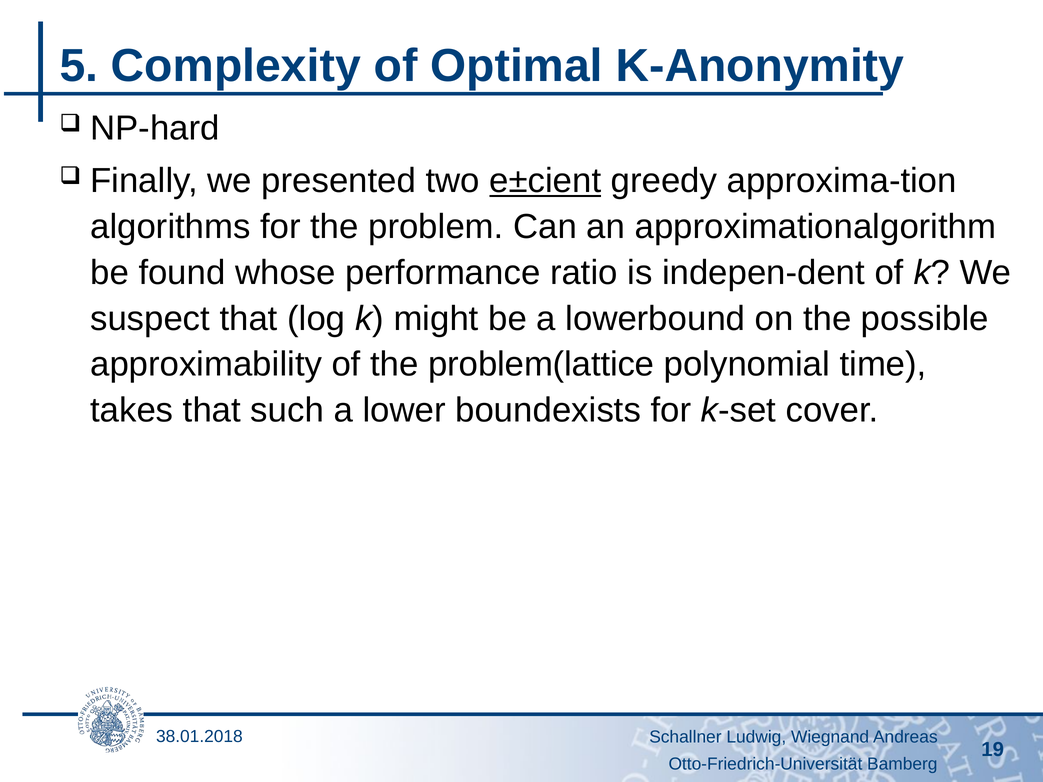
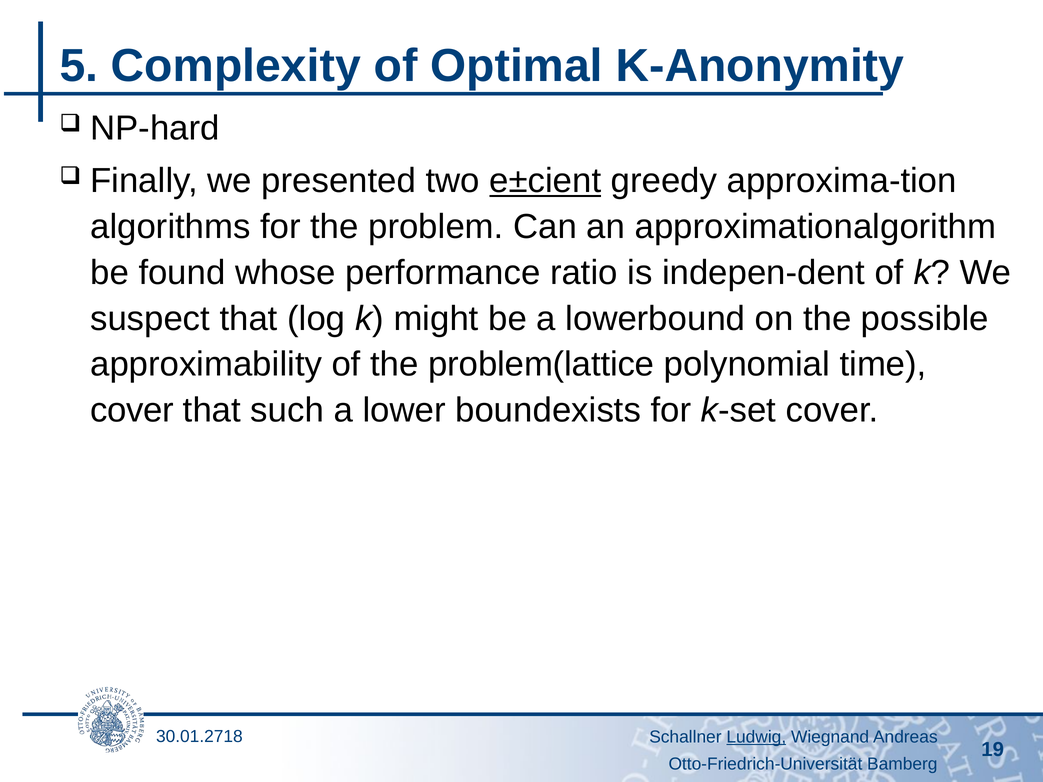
takes at (132, 410): takes -> cover
38.01.2018: 38.01.2018 -> 30.01.2718
Ludwig underline: none -> present
